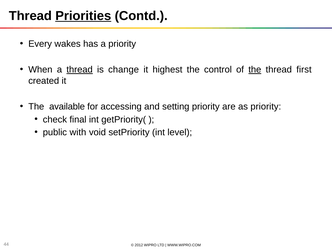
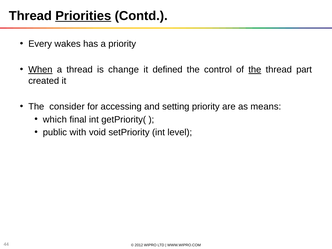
When underline: none -> present
thread at (80, 70) underline: present -> none
highest: highest -> defined
first: first -> part
available: available -> consider
as priority: priority -> means
check: check -> which
